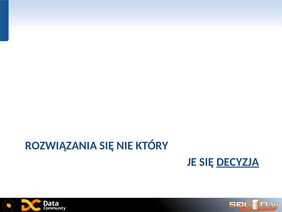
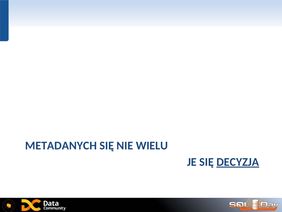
ROZWIĄZANIA: ROZWIĄZANIA -> METADANYCH
KTÓRY: KTÓRY -> WIELU
